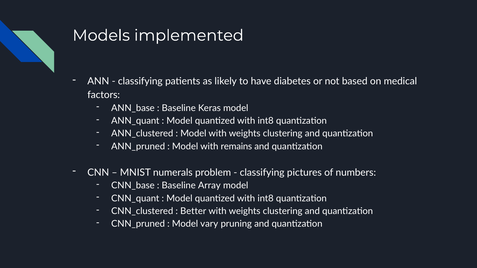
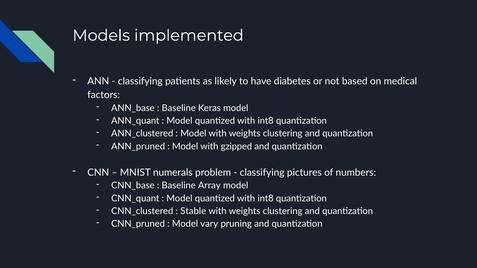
remains: remains -> gzipped
Better: Better -> Stable
